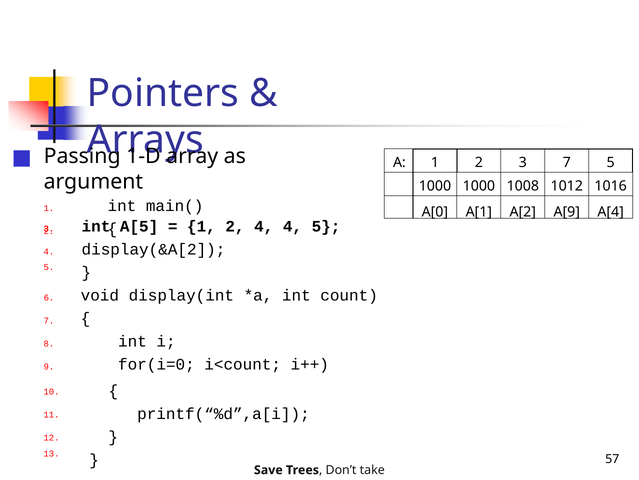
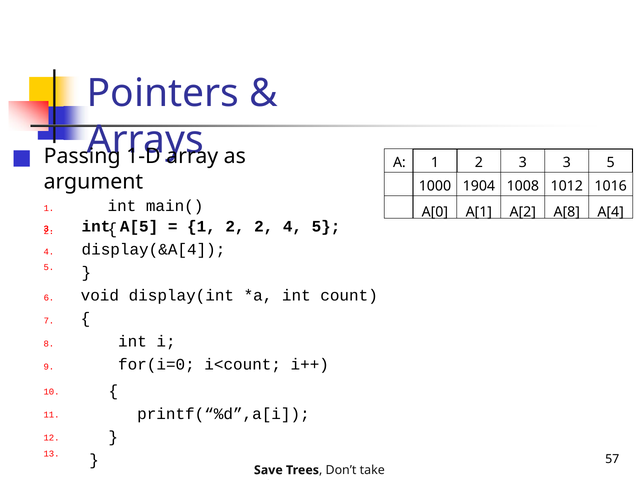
3 7: 7 -> 3
1000 1000: 1000 -> 1904
A[9: A[9 -> A[8
2 4: 4 -> 2
display(&A[2: display(&A[2 -> display(&A[4
